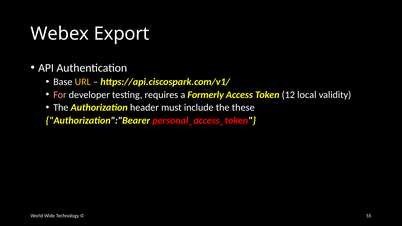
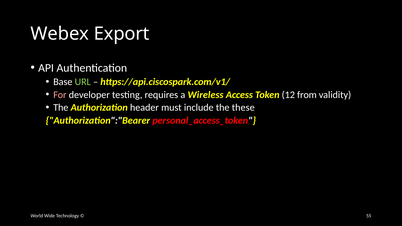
URL colour: yellow -> light green
Formerly: Formerly -> Wireless
local: local -> from
